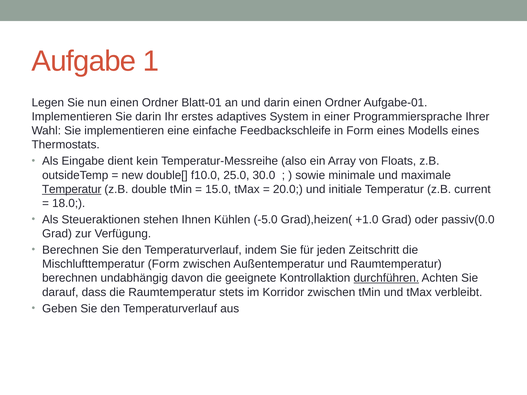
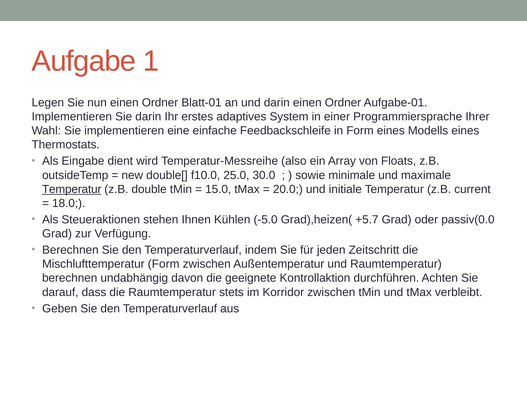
kein: kein -> wird
+1.0: +1.0 -> +5.7
durchführen underline: present -> none
